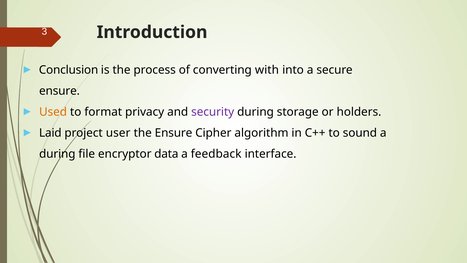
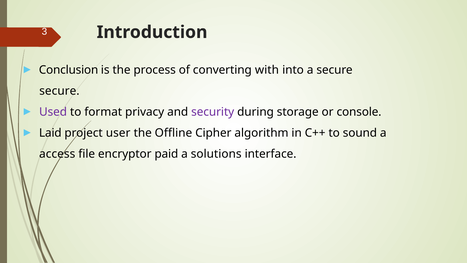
ensure at (60, 91): ensure -> secure
Used colour: orange -> purple
holders: holders -> console
the Ensure: Ensure -> Offline
during at (57, 154): during -> access
data: data -> paid
feedback: feedback -> solutions
